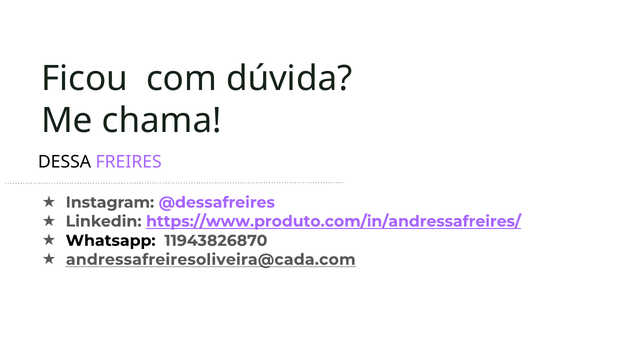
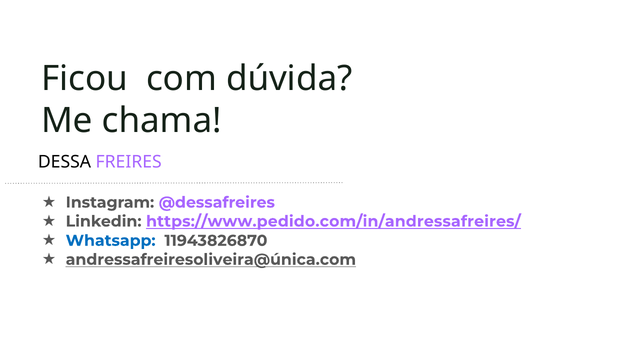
https://www.produto.com/in/andressafreires/: https://www.produto.com/in/andressafreires/ -> https://www.pedido.com/in/andressafreires/
Whatsapp colour: black -> blue
andressafreiresoliveira@cada.com: andressafreiresoliveira@cada.com -> andressafreiresoliveira@única.com
